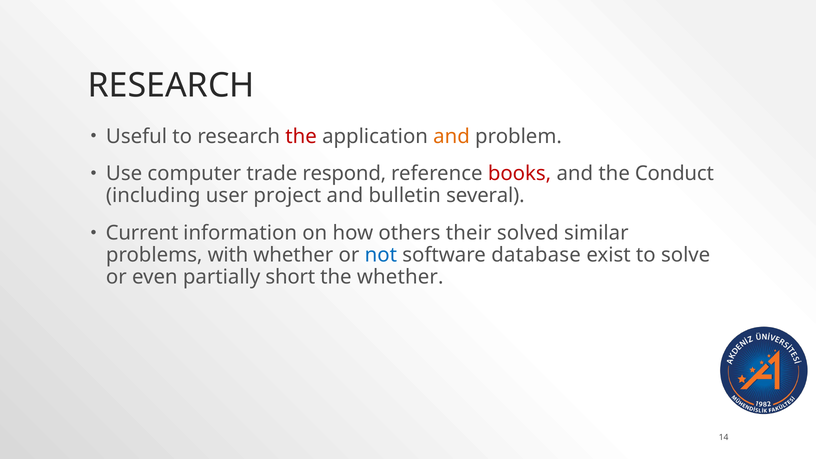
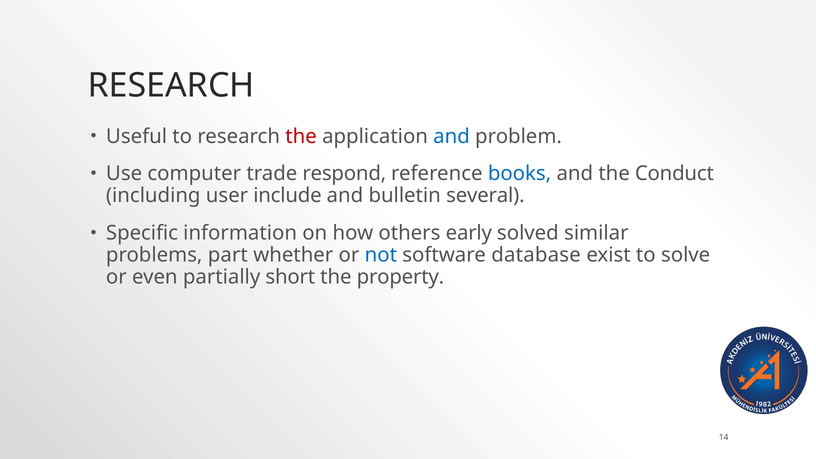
and at (452, 136) colour: orange -> blue
books colour: red -> blue
project: project -> include
Current: Current -> Specific
their: their -> early
with: with -> part
the whether: whether -> property
